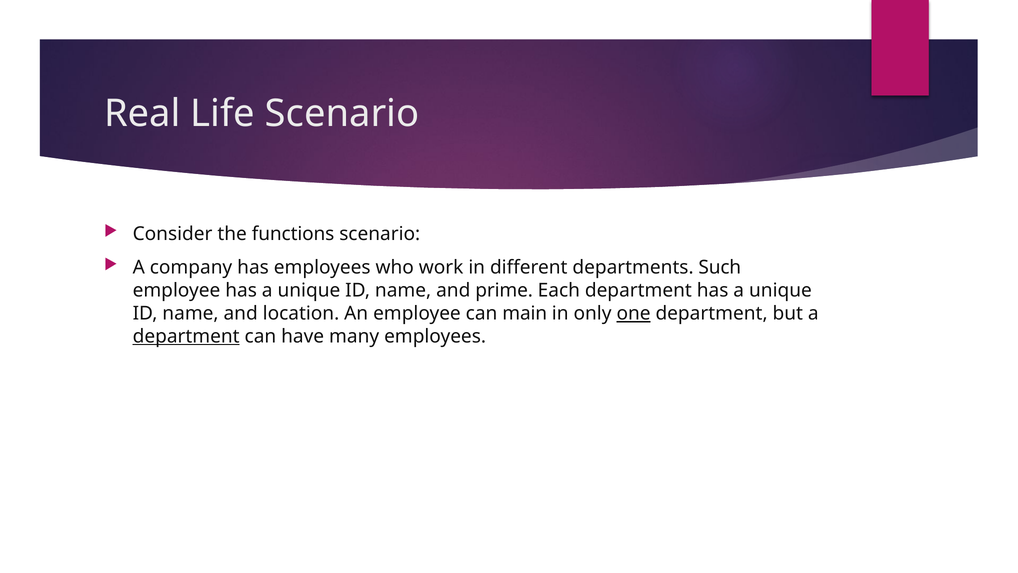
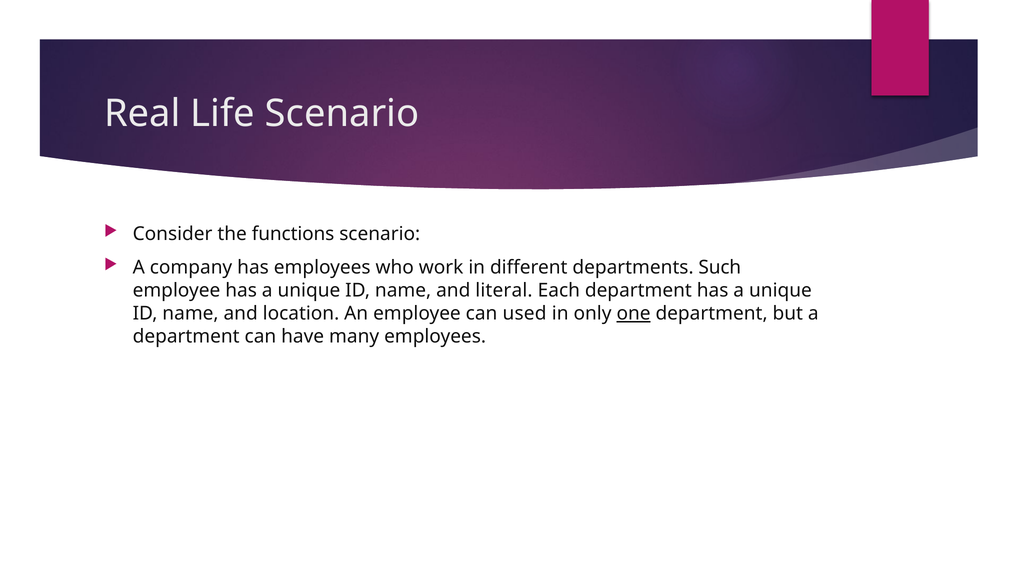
prime: prime -> literal
main: main -> used
department at (186, 336) underline: present -> none
